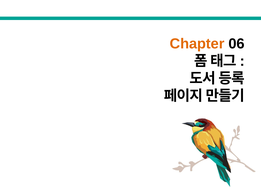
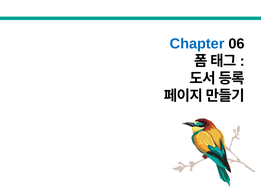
Chapter colour: orange -> blue
